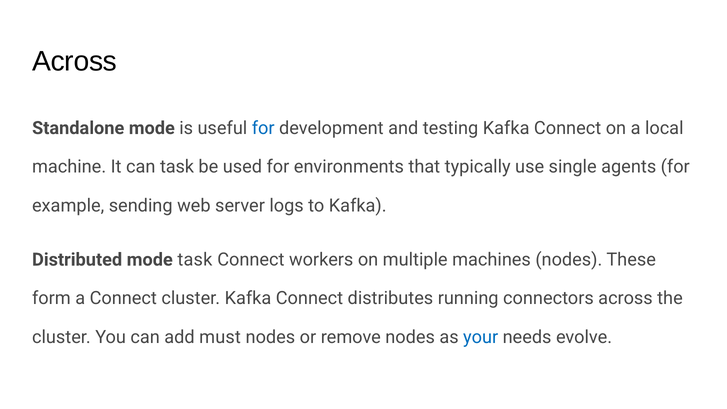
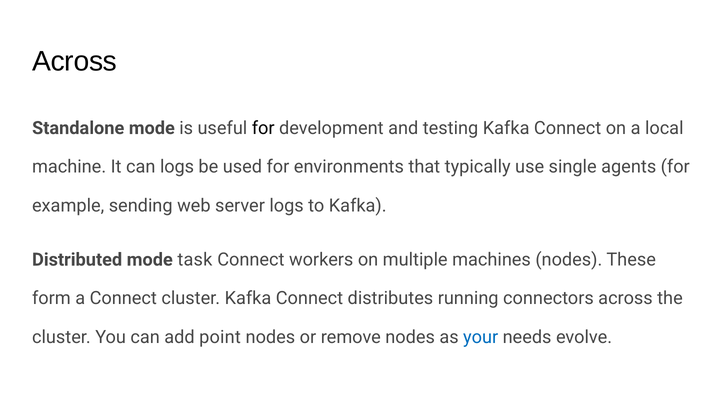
for at (263, 128) colour: blue -> black
can task: task -> logs
must: must -> point
